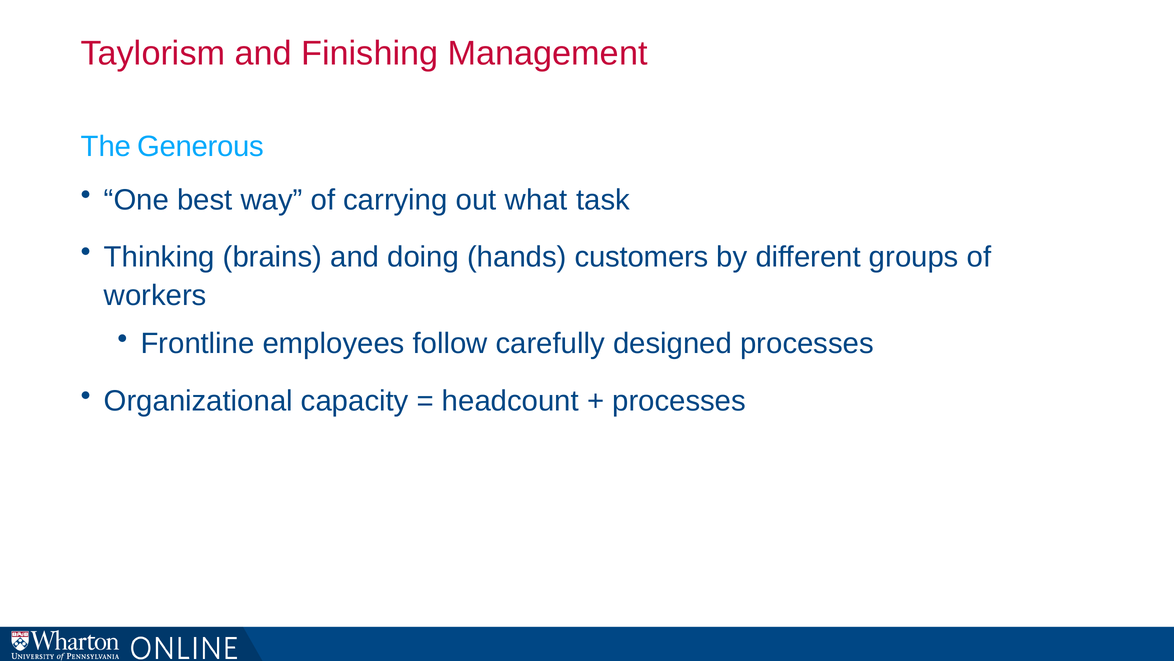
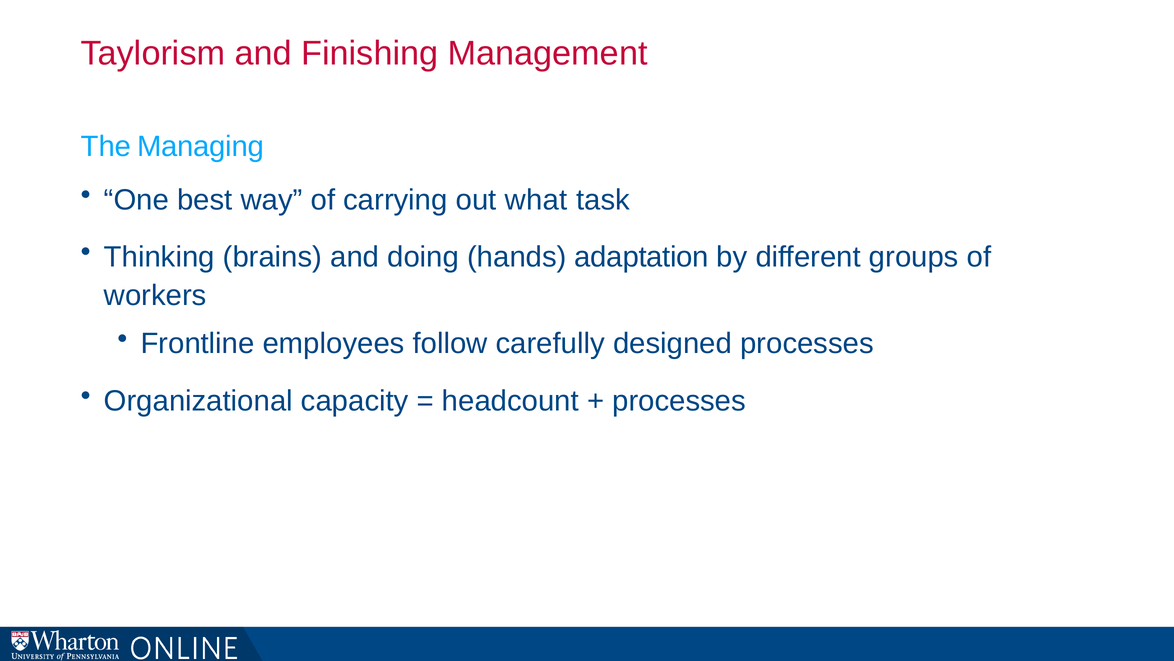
Generous: Generous -> Managing
customers: customers -> adaptation
